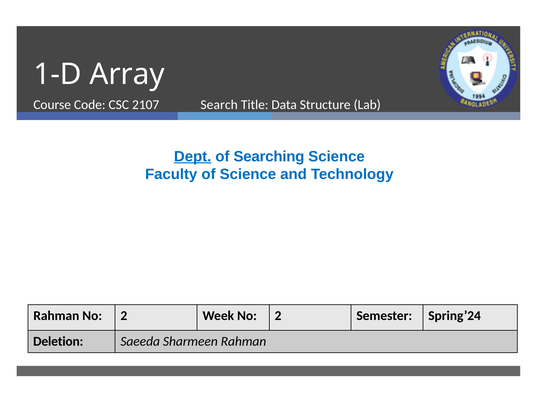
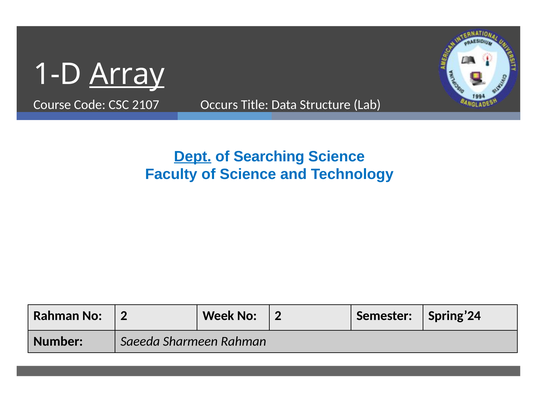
Array underline: none -> present
Search: Search -> Occurs
Deletion: Deletion -> Number
